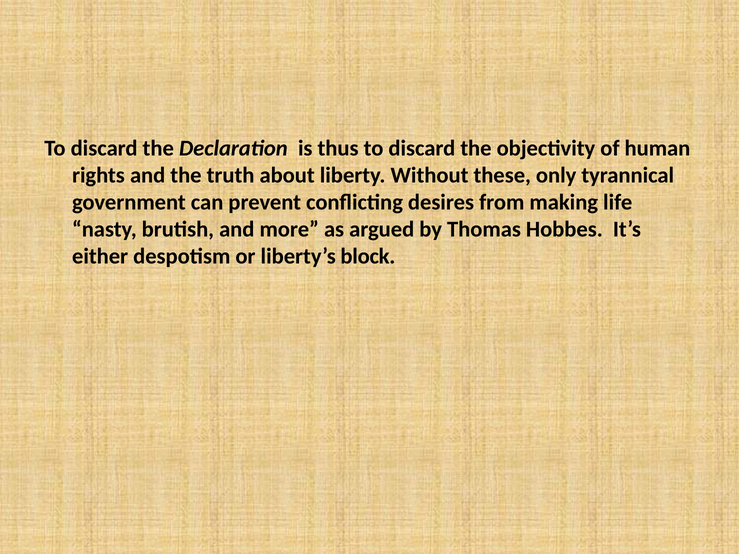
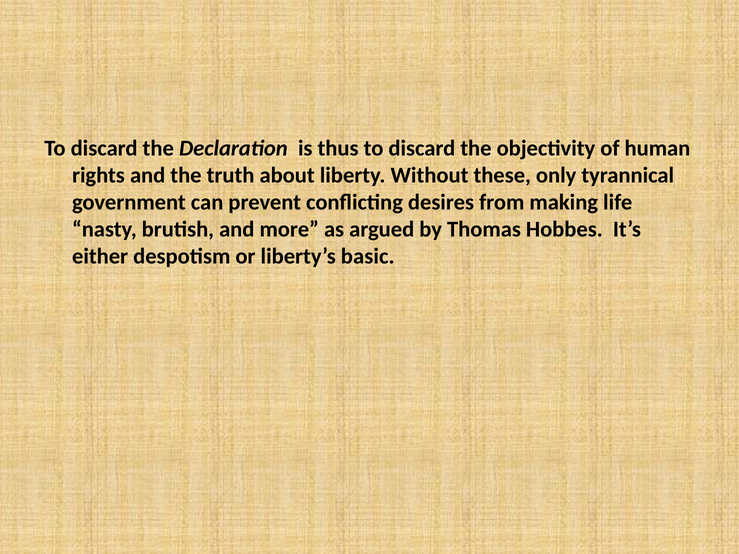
block: block -> basic
